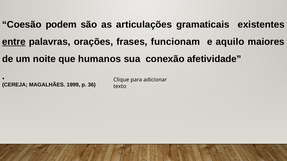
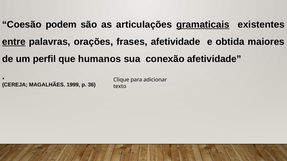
gramaticais underline: none -> present
frases funcionam: funcionam -> afetividade
aquilo: aquilo -> obtida
noite: noite -> perfil
